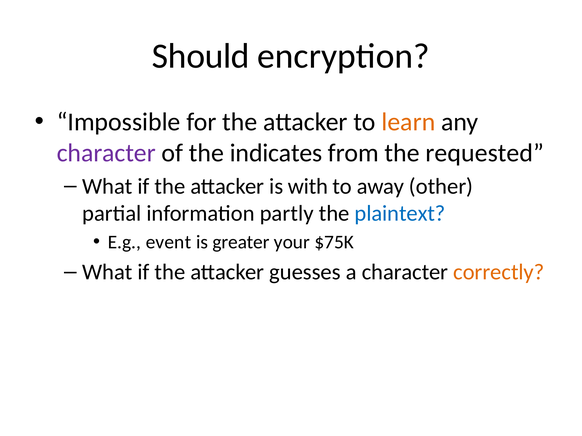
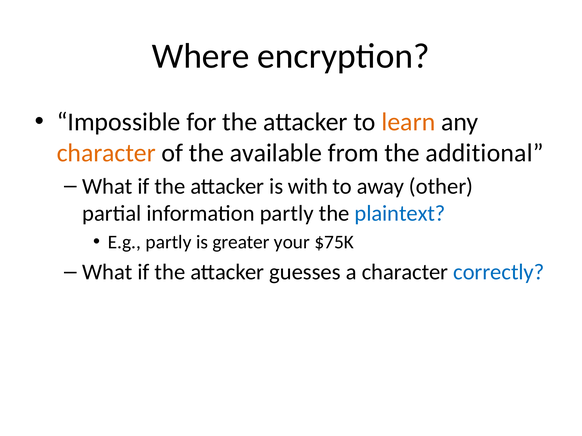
Should: Should -> Where
character at (106, 153) colour: purple -> orange
indicates: indicates -> available
requested: requested -> additional
E.g event: event -> partly
correctly colour: orange -> blue
